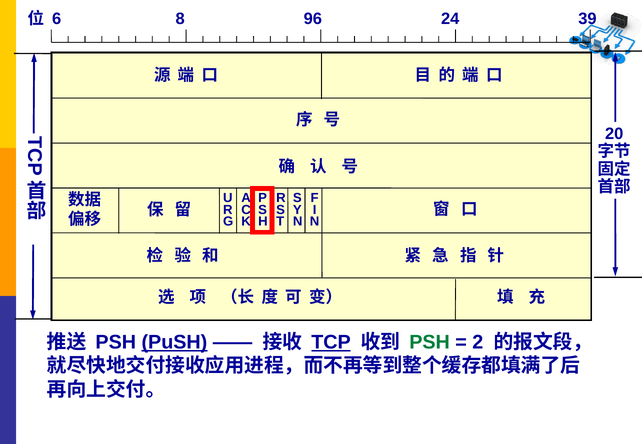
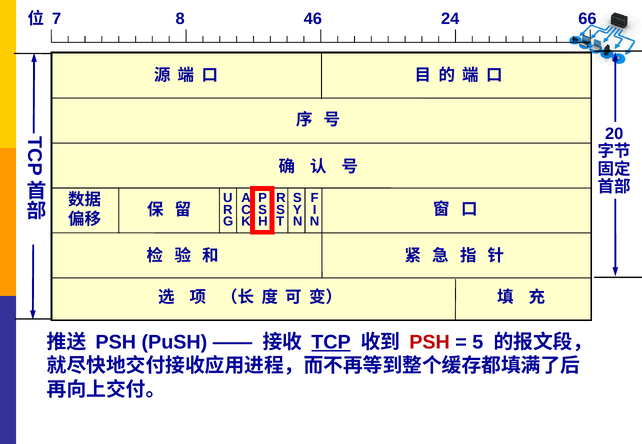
6: 6 -> 7
96: 96 -> 46
39: 39 -> 66
PuSH underline: present -> none
PSH at (430, 343) colour: green -> red
2: 2 -> 5
